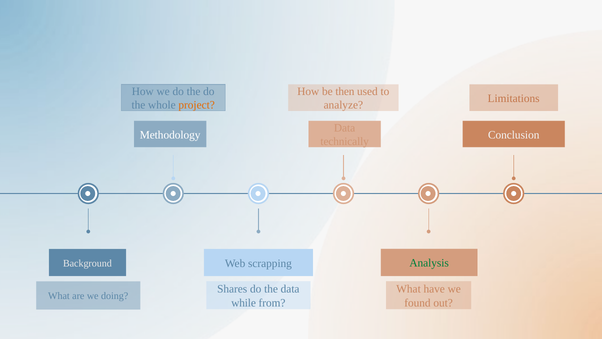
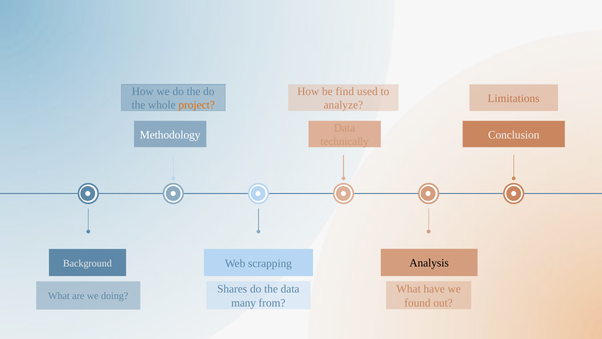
then: then -> find
Analysis colour: green -> black
while: while -> many
